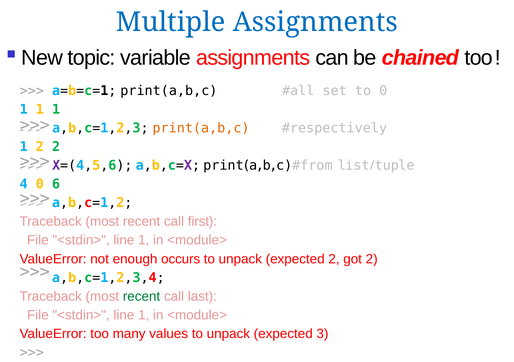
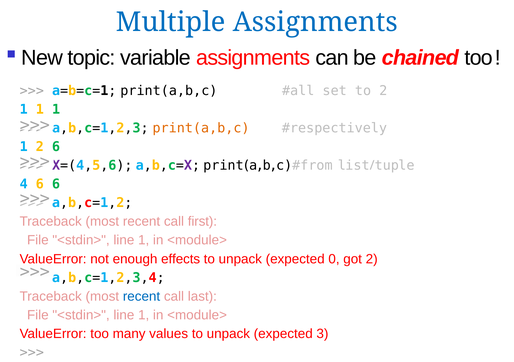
to 0: 0 -> 2
2 2: 2 -> 6
4 0: 0 -> 6
occurs: occurs -> effects
expected 2: 2 -> 0
recent at (142, 297) colour: green -> blue
